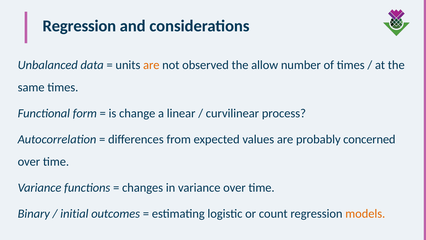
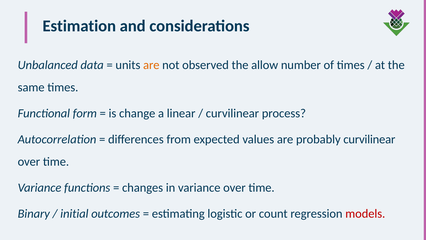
Regression at (79, 26): Regression -> Estimation
probably concerned: concerned -> curvilinear
models colour: orange -> red
